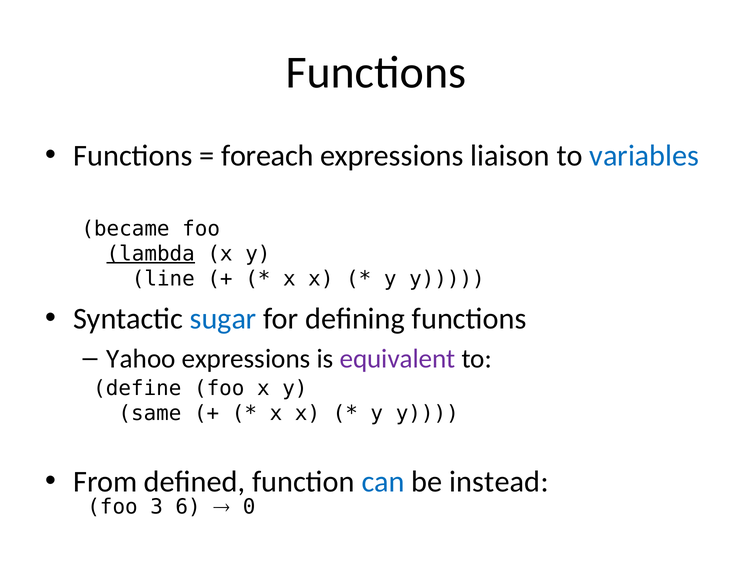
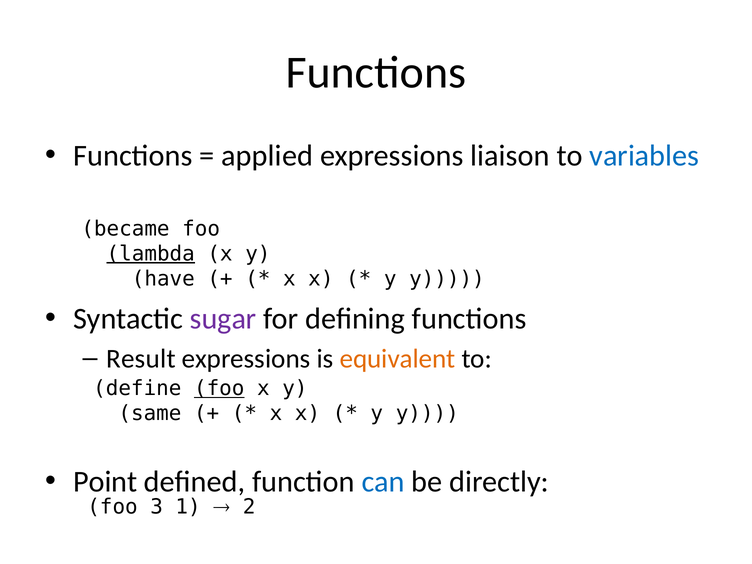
foreach: foreach -> applied
line: line -> have
sugar colour: blue -> purple
Yahoo: Yahoo -> Result
equivalent colour: purple -> orange
foo at (219, 388) underline: none -> present
From: From -> Point
instead: instead -> directly
6: 6 -> 1
0: 0 -> 2
